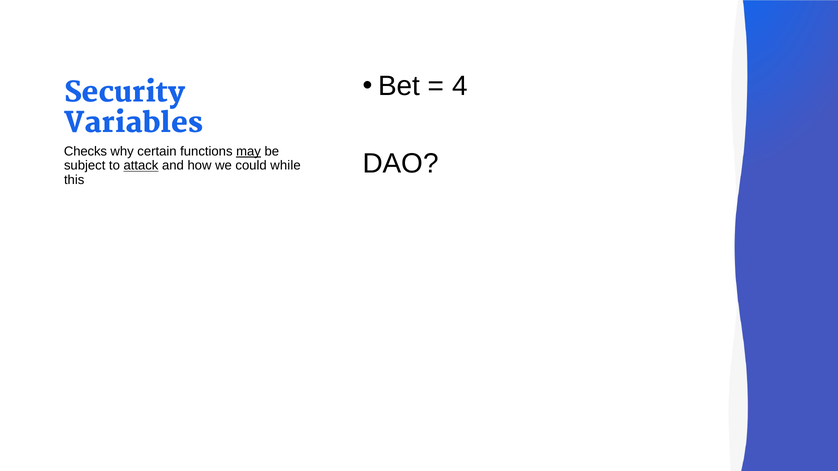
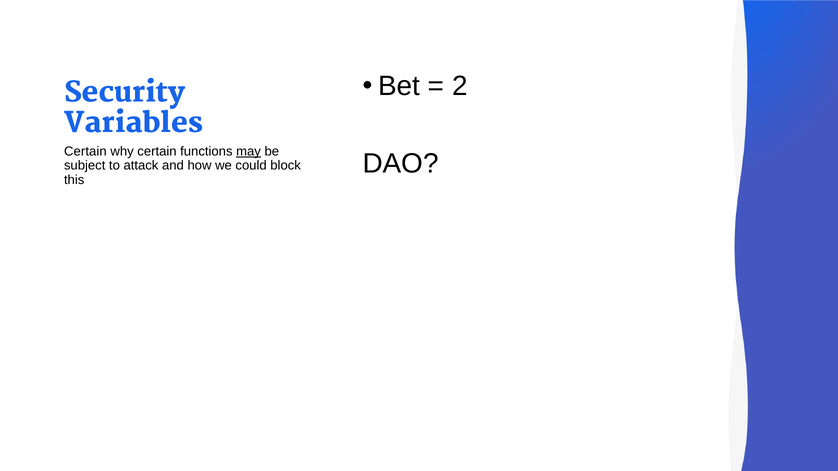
4: 4 -> 2
Checks at (85, 152): Checks -> Certain
attack underline: present -> none
while: while -> block
